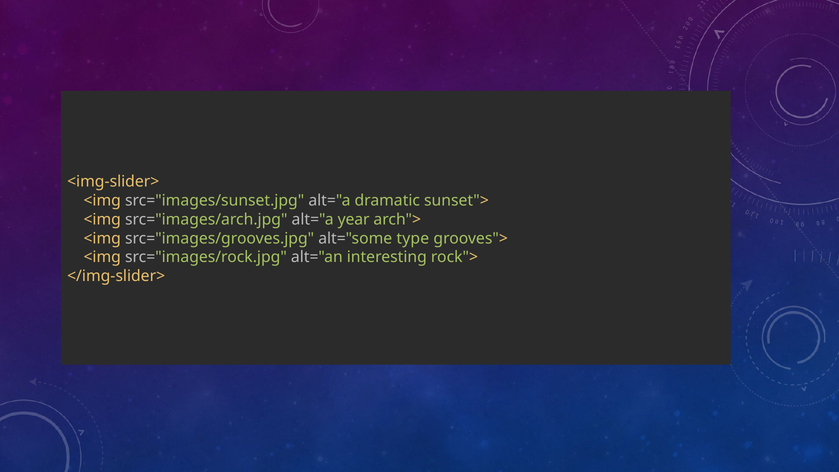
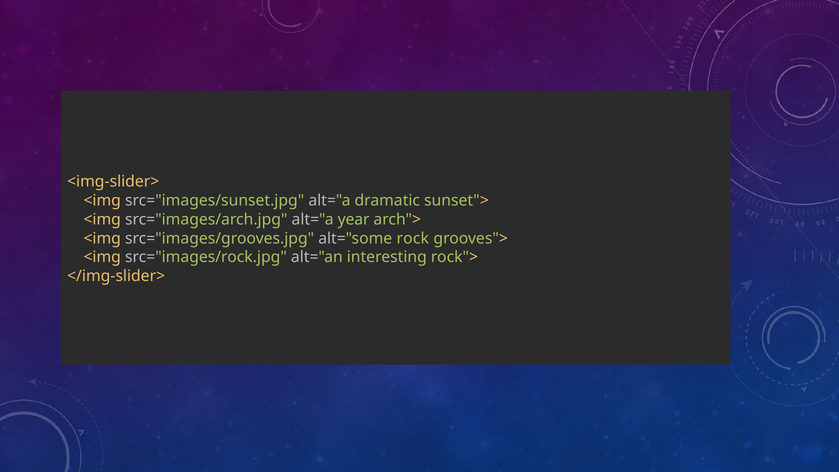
type: type -> rock
